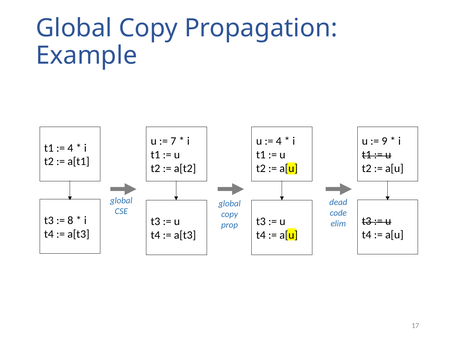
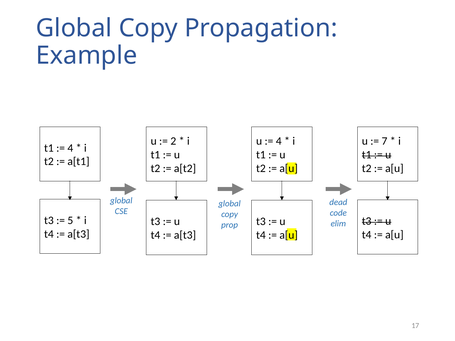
7: 7 -> 2
9: 9 -> 7
8: 8 -> 5
